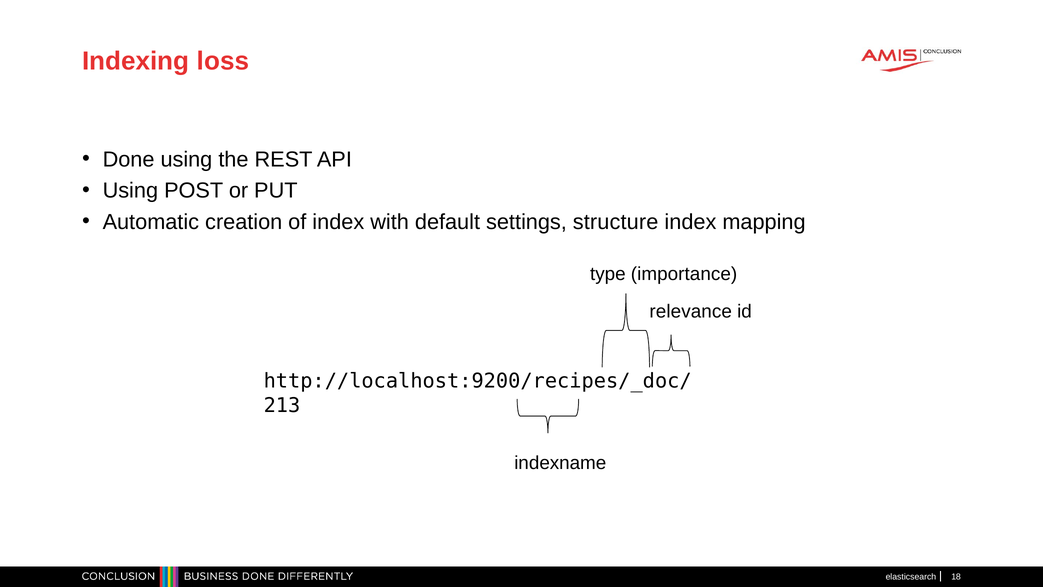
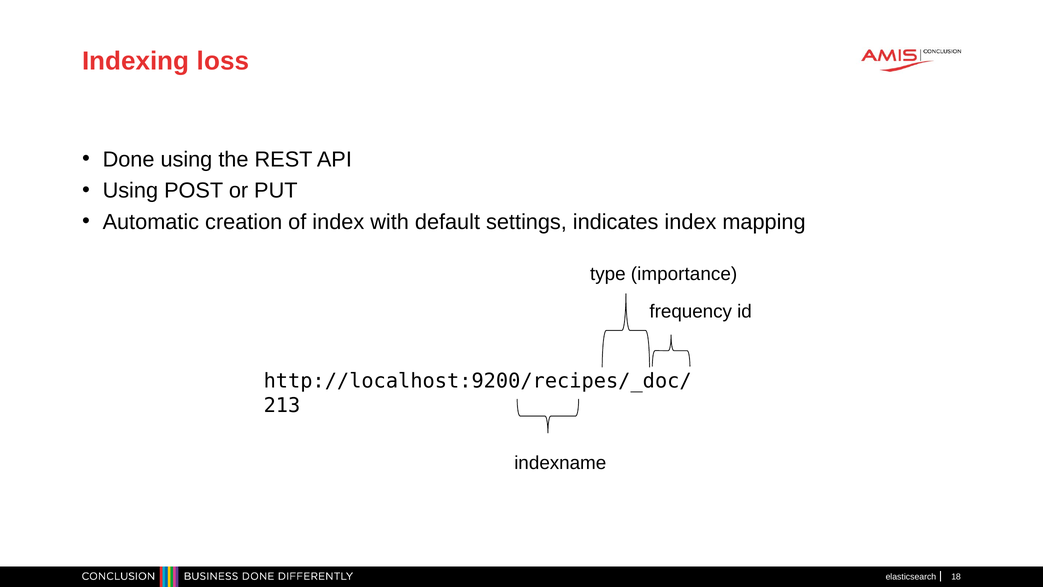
structure: structure -> indicates
relevance: relevance -> frequency
